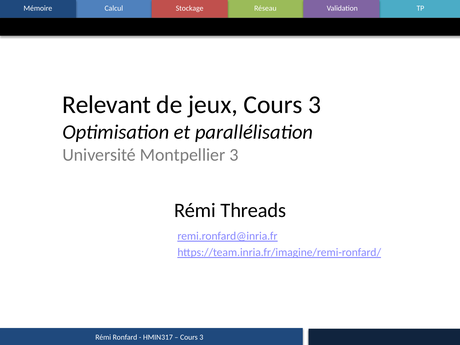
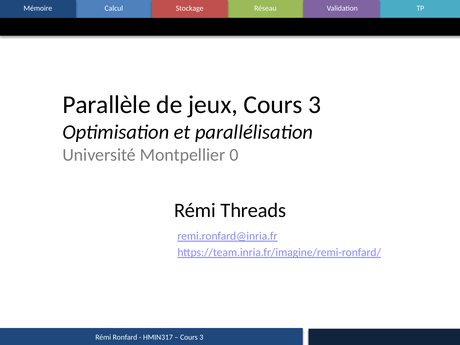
Relevant: Relevant -> Parallèle
Montpellier 3: 3 -> 0
